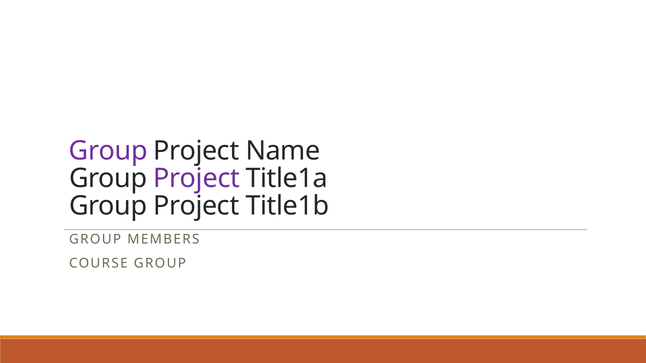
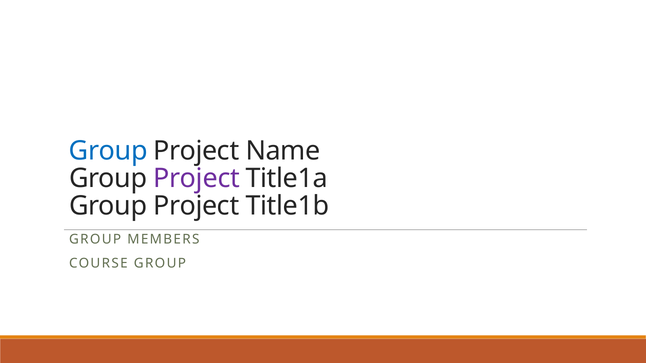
Group at (108, 151) colour: purple -> blue
